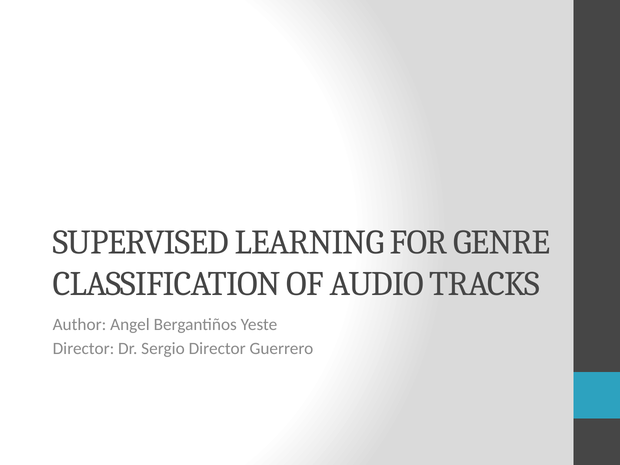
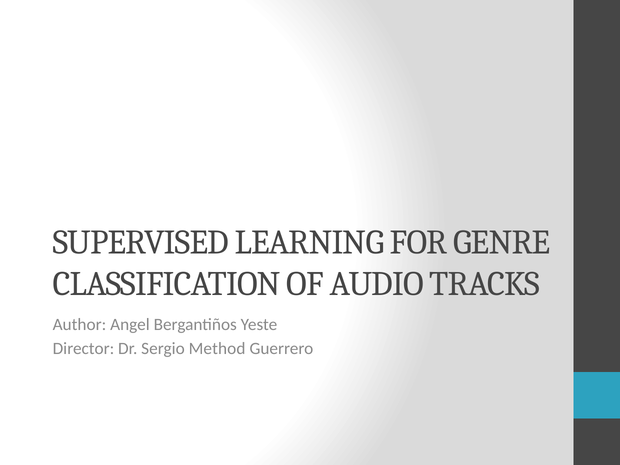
Sergio Director: Director -> Method
